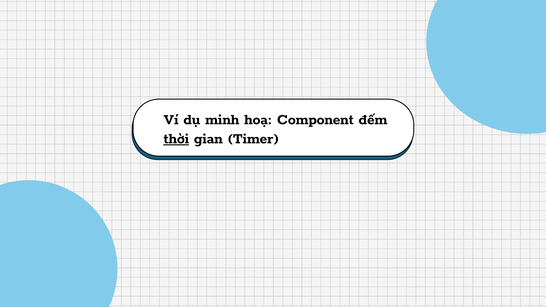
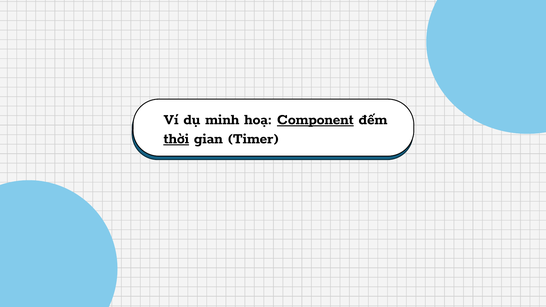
Component underline: none -> present
